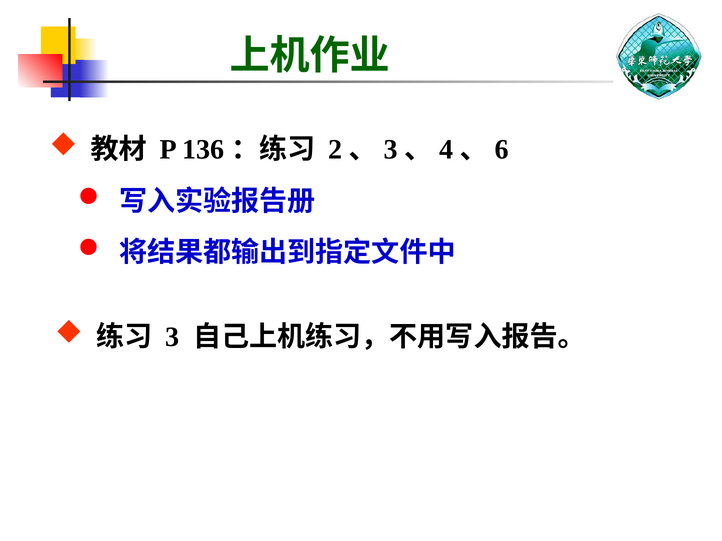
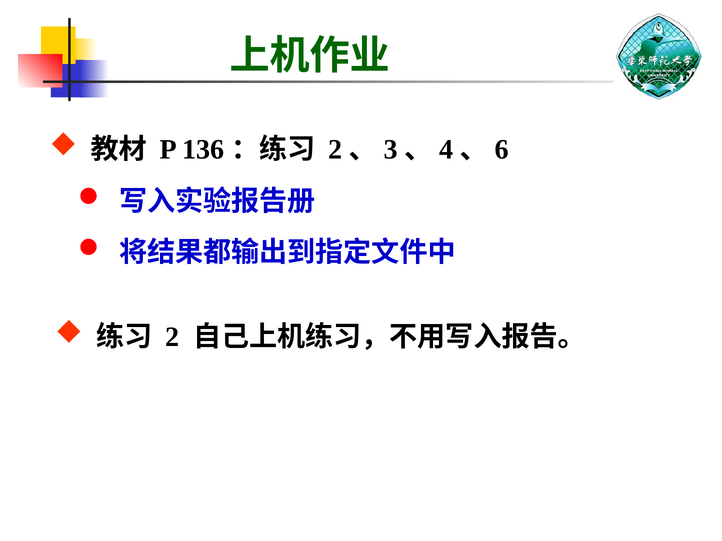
3 at (172, 337): 3 -> 2
